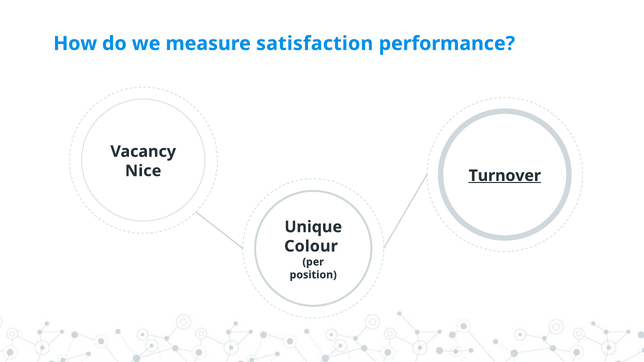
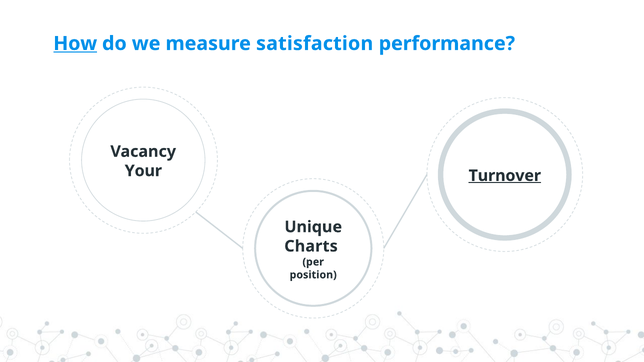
How underline: none -> present
Nice: Nice -> Your
Colour: Colour -> Charts
